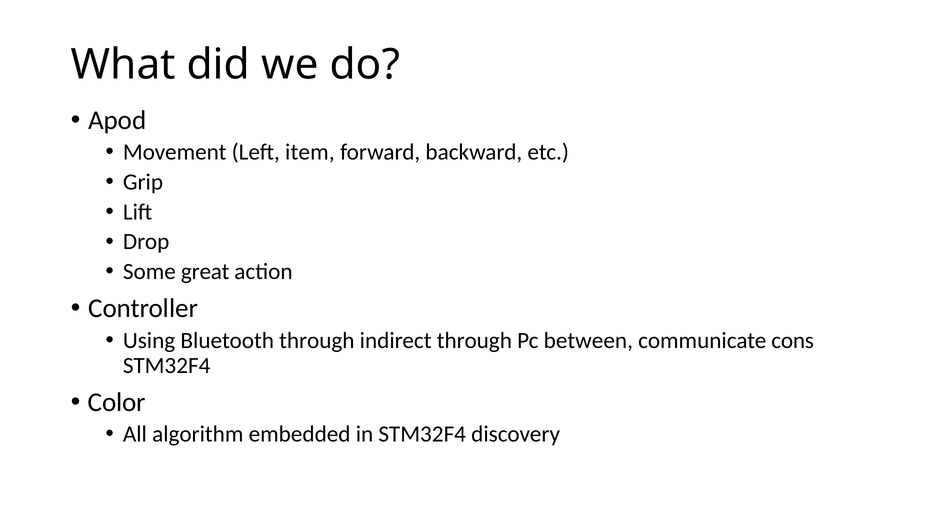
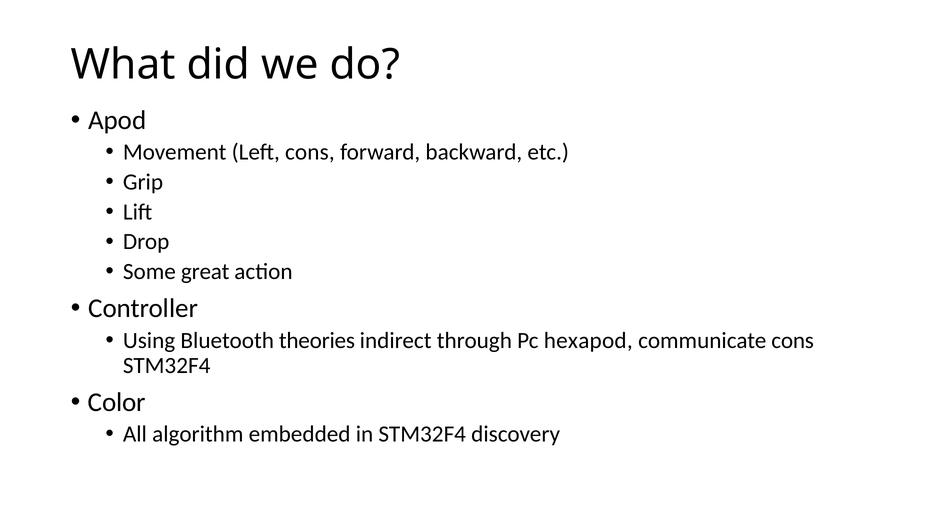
Left item: item -> cons
Bluetooth through: through -> theories
between: between -> hexapod
